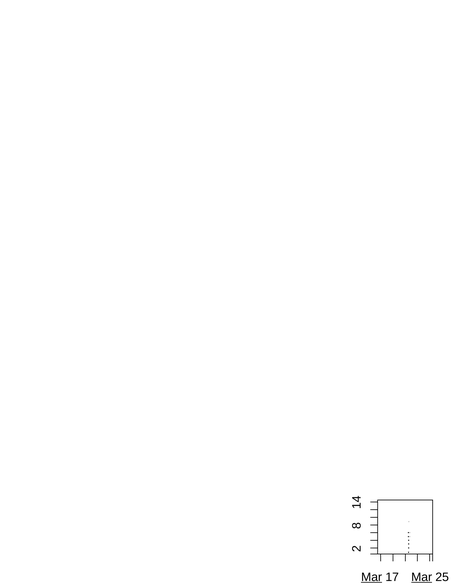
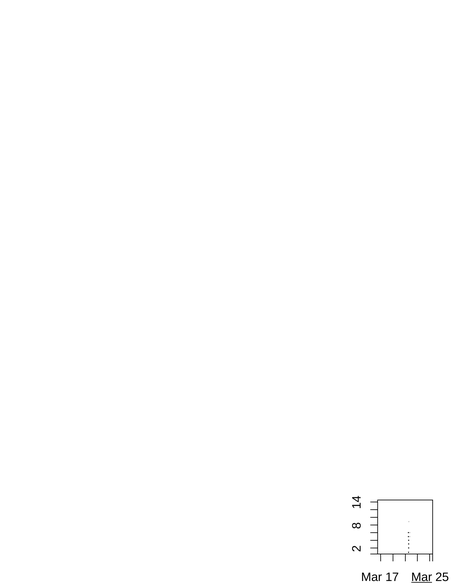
Mar at (372, 578) underline: present -> none
